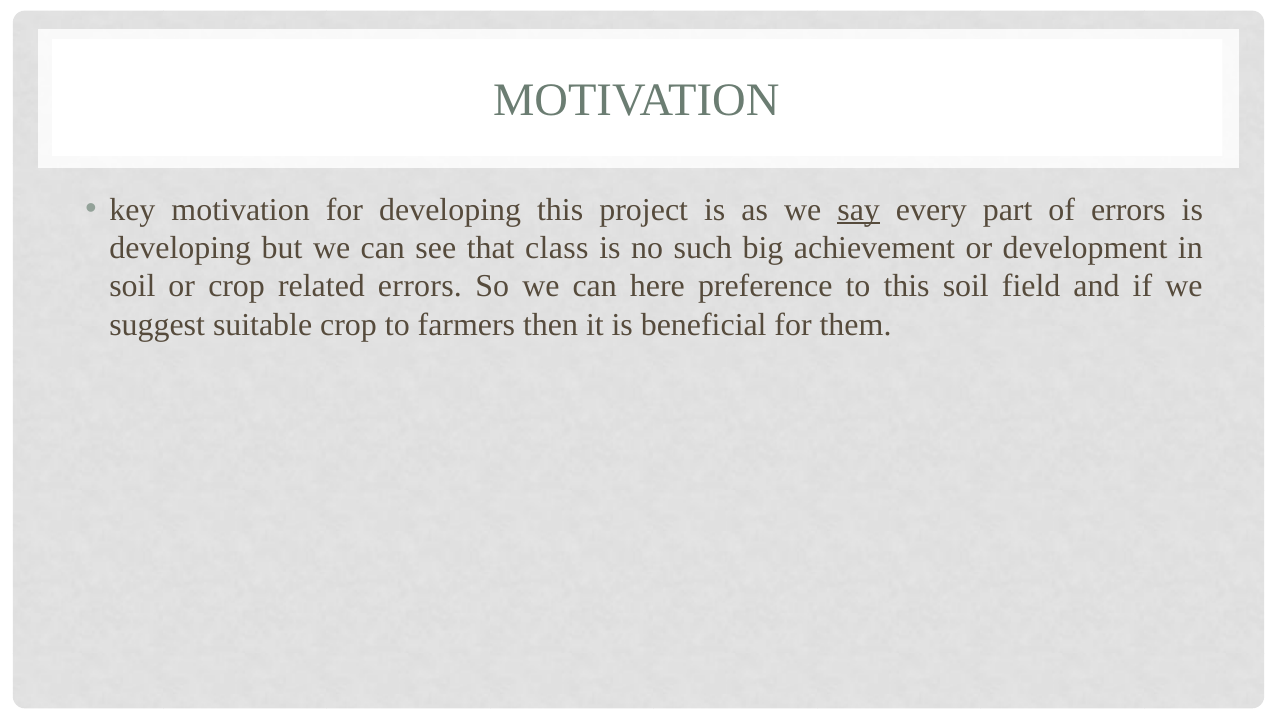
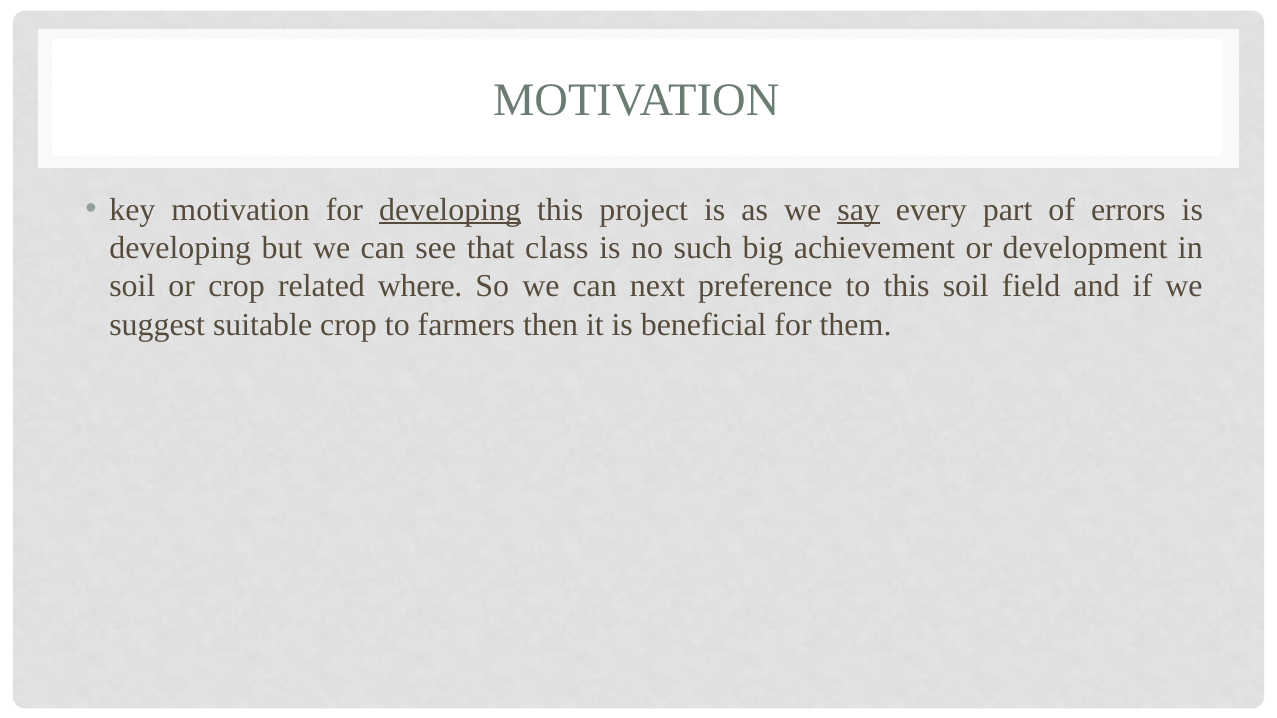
developing at (450, 210) underline: none -> present
related errors: errors -> where
here: here -> next
